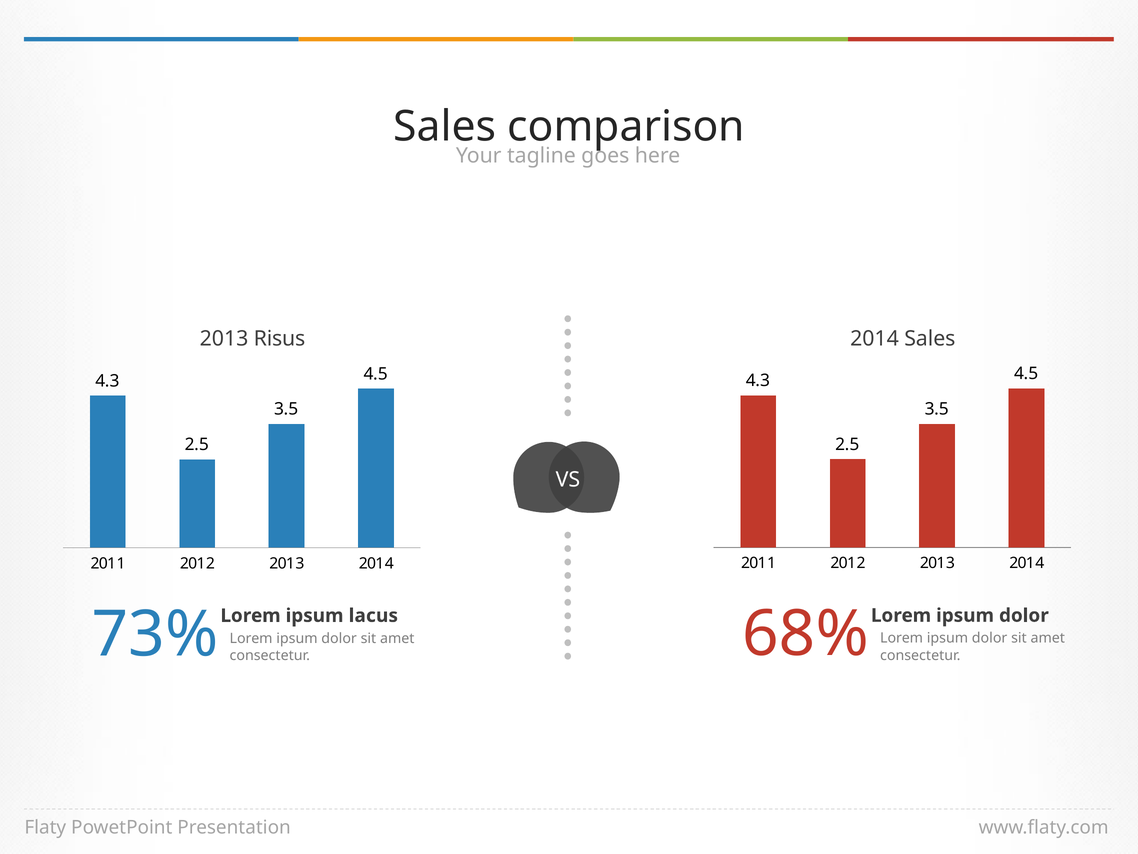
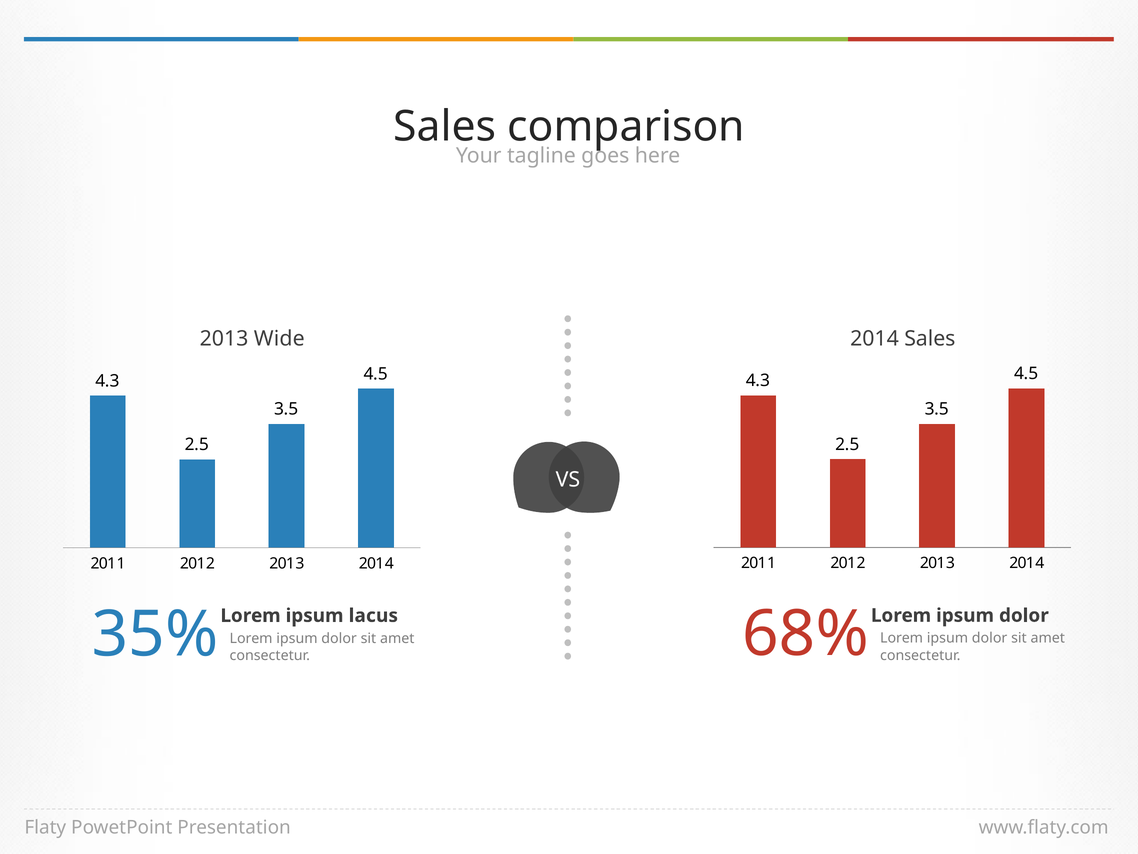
Risus: Risus -> Wide
73%: 73% -> 35%
